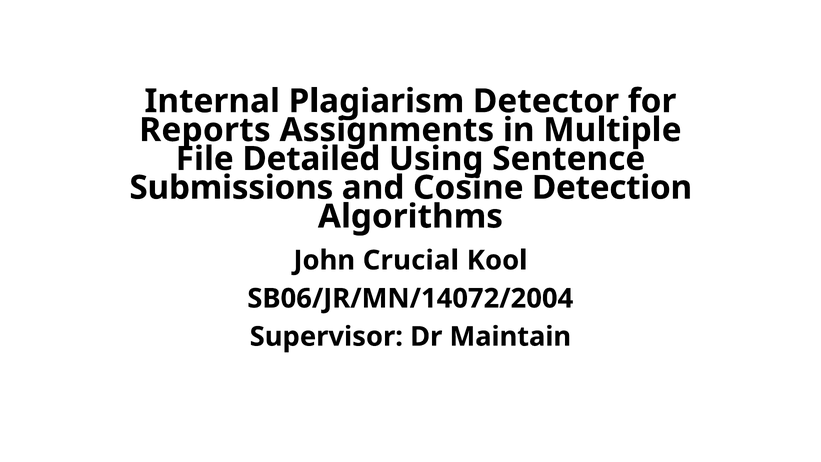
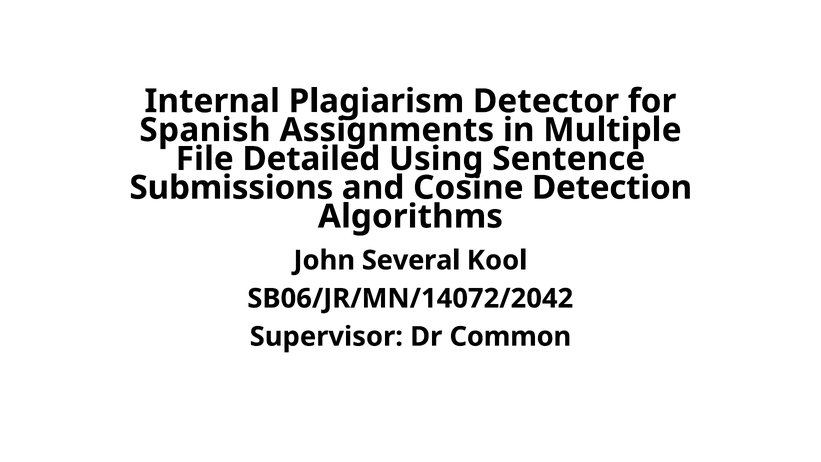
Reports: Reports -> Spanish
Crucial: Crucial -> Several
SB06/JR/MN/14072/2004: SB06/JR/MN/14072/2004 -> SB06/JR/MN/14072/2042
Maintain: Maintain -> Common
